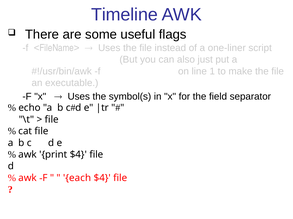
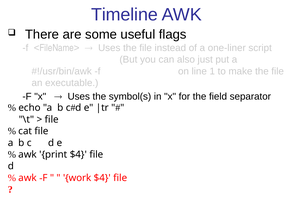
each: each -> work
